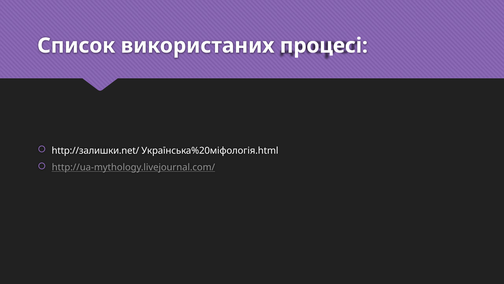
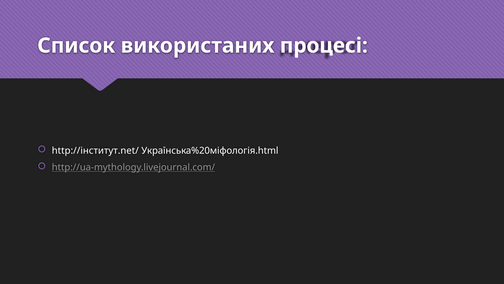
http://залишки.net/: http://залишки.net/ -> http://інститут.net/
